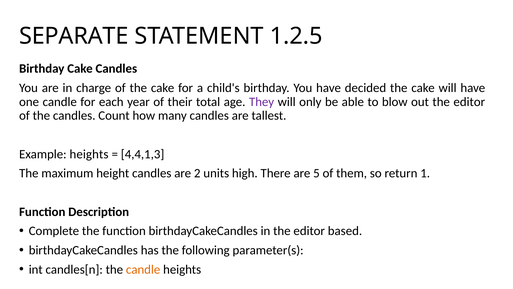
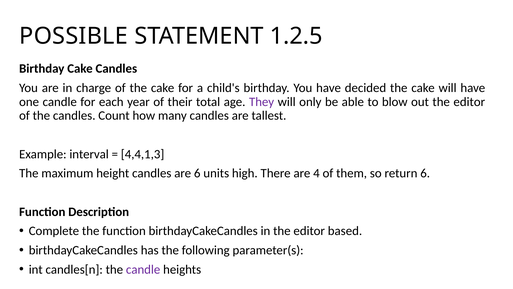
SEPARATE: SEPARATE -> POSSIBLE
Example heights: heights -> interval
are 2: 2 -> 6
5: 5 -> 4
return 1: 1 -> 6
candle at (143, 269) colour: orange -> purple
